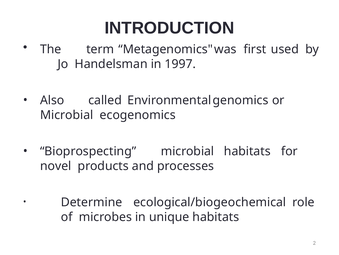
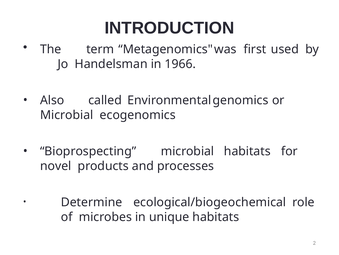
1997: 1997 -> 1966
